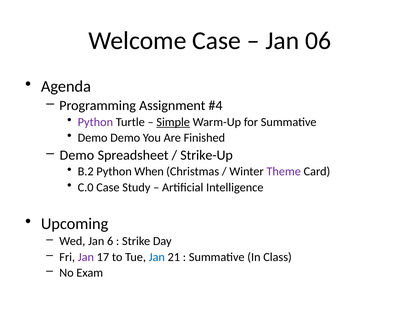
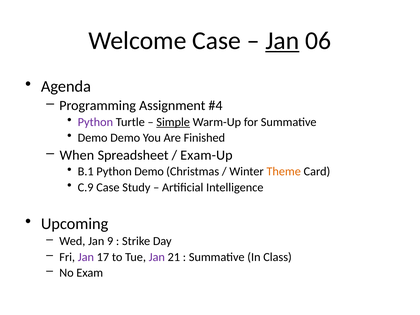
Jan at (282, 41) underline: none -> present
Demo at (77, 155): Demo -> When
Strike-Up: Strike-Up -> Exam-Up
B.2: B.2 -> B.1
Python When: When -> Demo
Theme colour: purple -> orange
C.0: C.0 -> C.9
6: 6 -> 9
Jan at (157, 257) colour: blue -> purple
